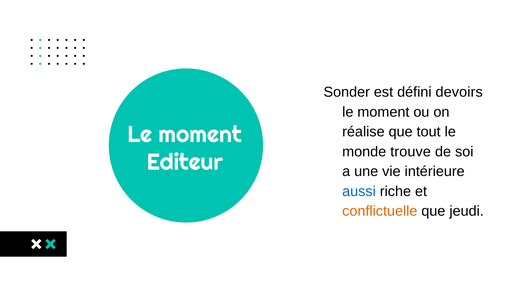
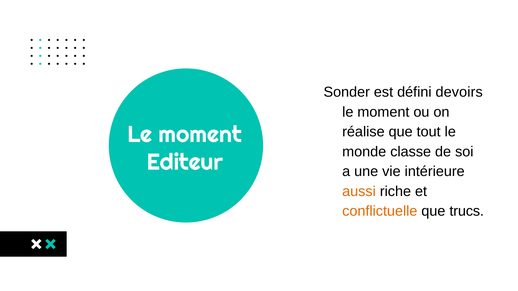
trouve: trouve -> classe
aussi colour: blue -> orange
jeudi: jeudi -> trucs
